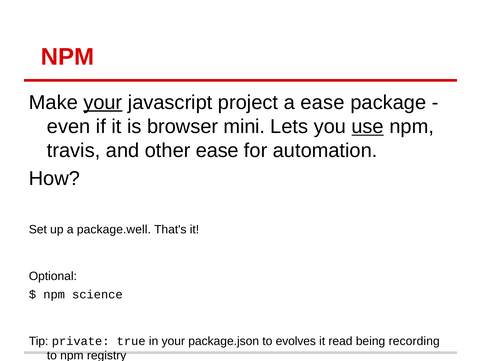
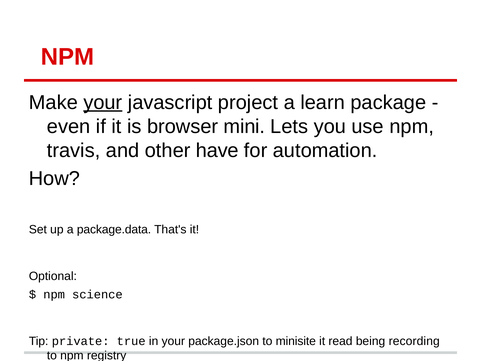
a ease: ease -> learn
use underline: present -> none
other ease: ease -> have
package.well: package.well -> package.data
evolves: evolves -> minisite
